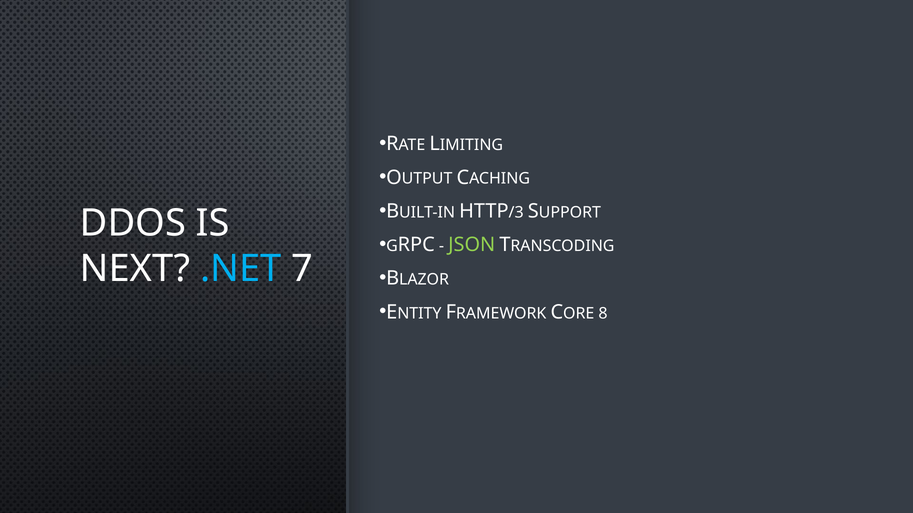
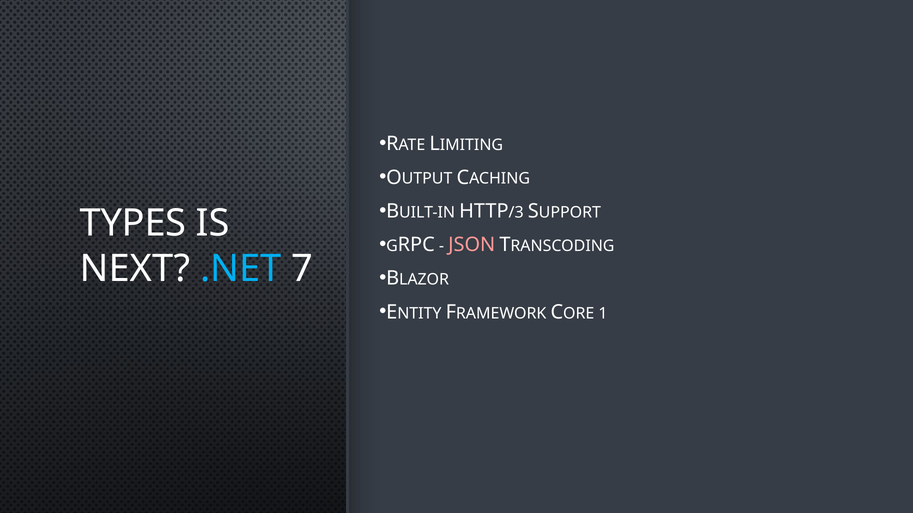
DDOS: DDOS -> TYPES
JSON colour: light green -> pink
8: 8 -> 1
